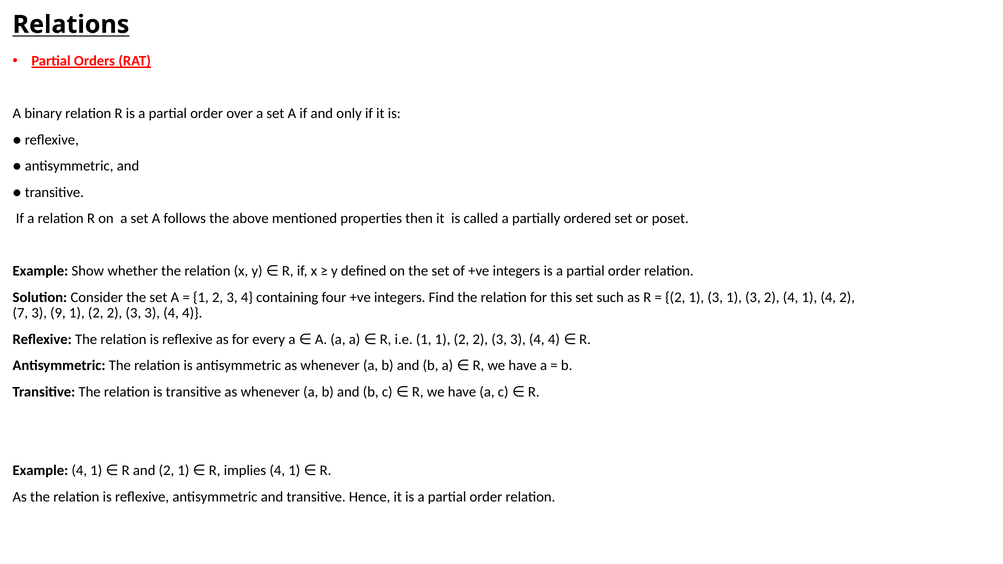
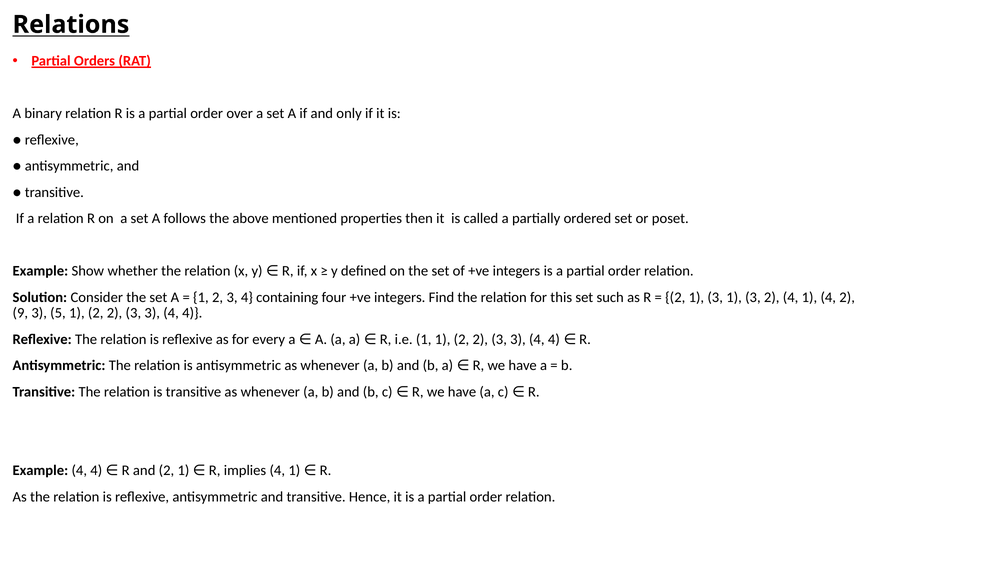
7: 7 -> 9
9: 9 -> 5
Example 4 1: 1 -> 4
